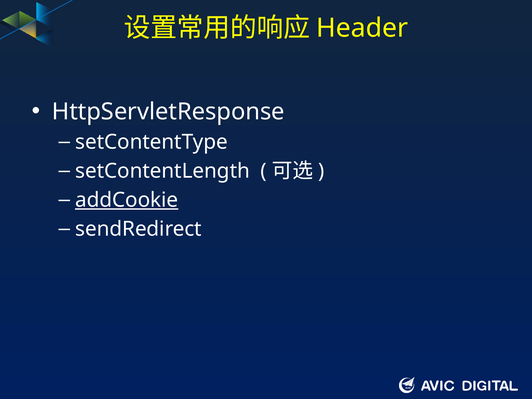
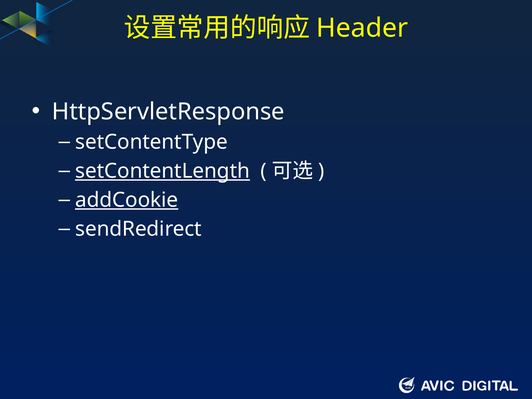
setContentLength underline: none -> present
